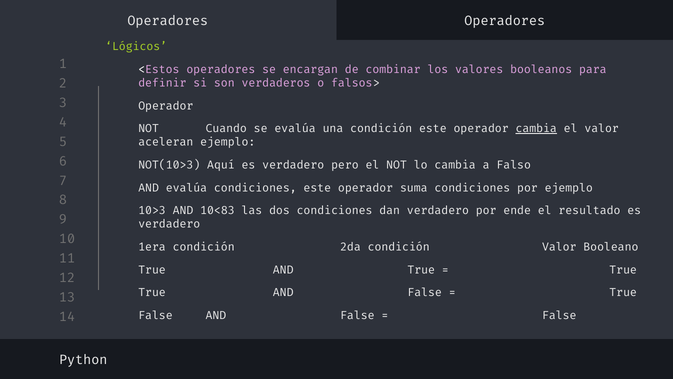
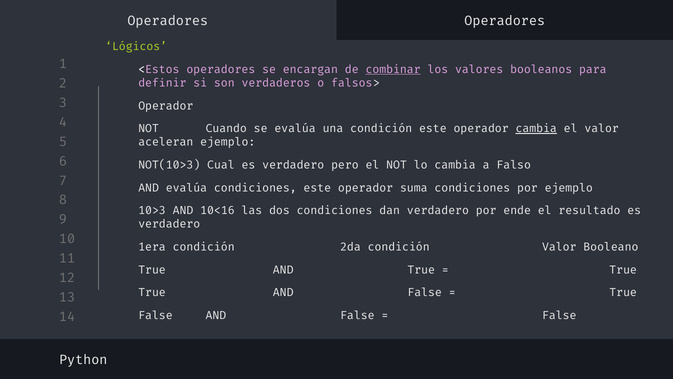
combinar underline: none -> present
Aquí: Aquí -> Cual
10<83: 10<83 -> 10<16
